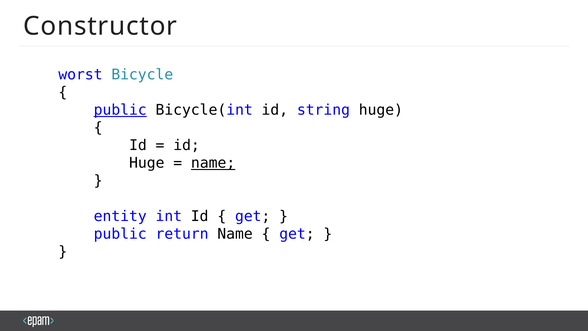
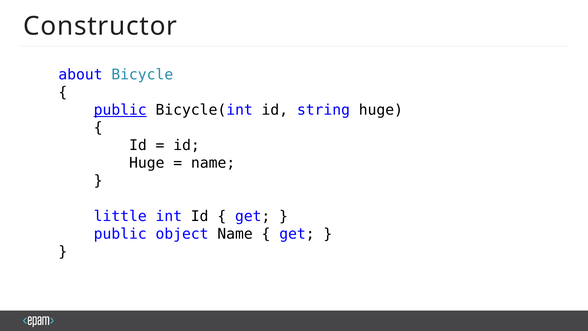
worst: worst -> about
name at (213, 163) underline: present -> none
entity: entity -> little
return: return -> object
